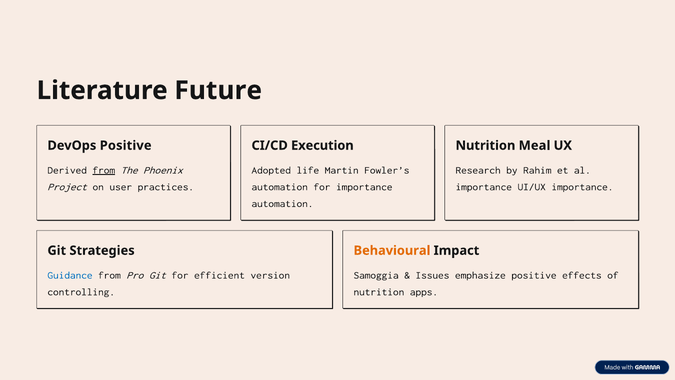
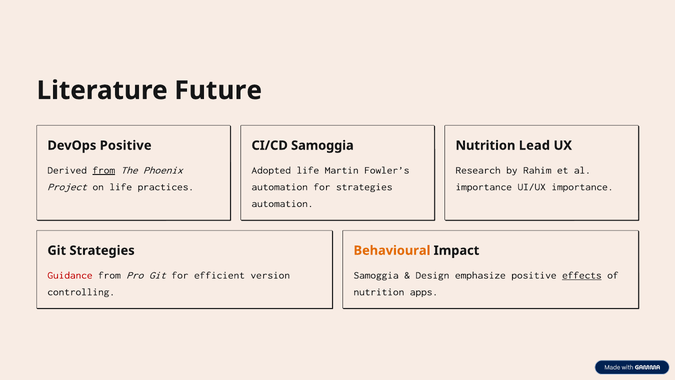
CI/CD Execution: Execution -> Samoggia
Meal: Meal -> Lead
on user: user -> life
for importance: importance -> strategies
Guidance colour: blue -> red
Issues: Issues -> Design
effects underline: none -> present
